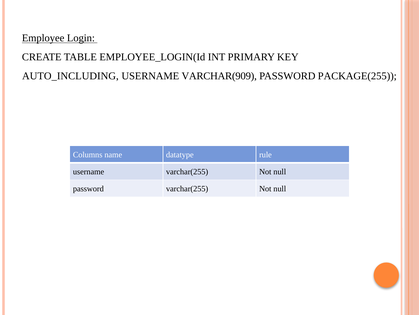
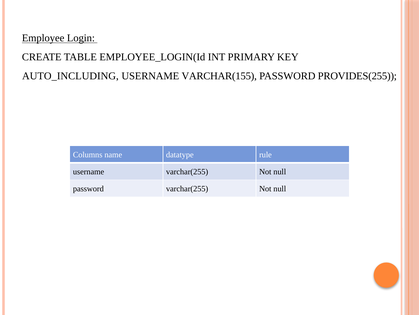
VARCHAR(909: VARCHAR(909 -> VARCHAR(155
PACKAGE(255: PACKAGE(255 -> PROVIDES(255
